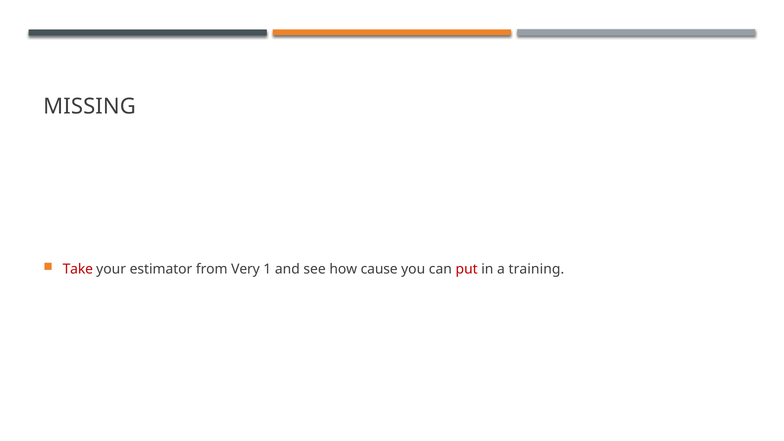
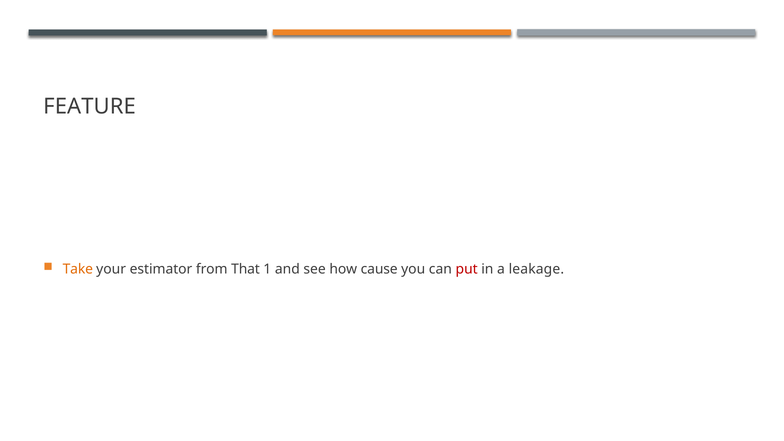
MISSING: MISSING -> FEATURE
Take colour: red -> orange
Very: Very -> That
training: training -> leakage
